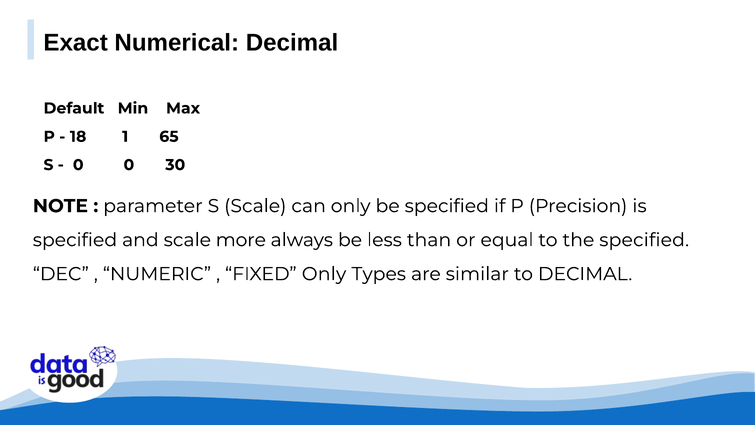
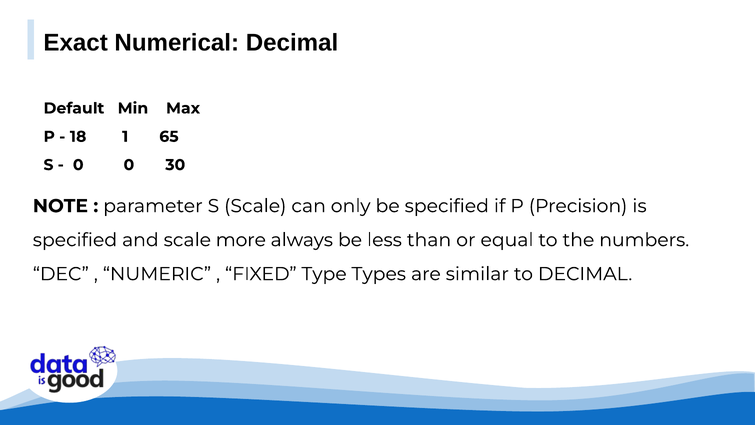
the specified: specified -> numbers
FIXED Only: Only -> Type
